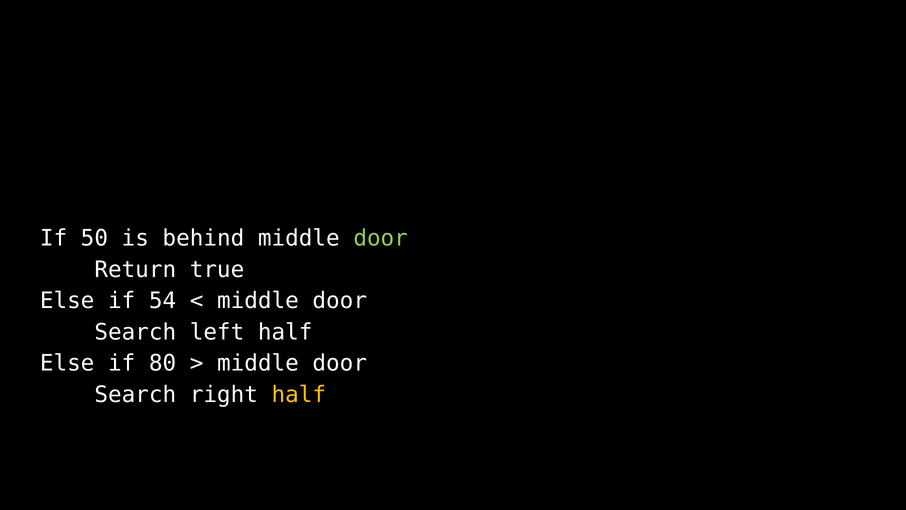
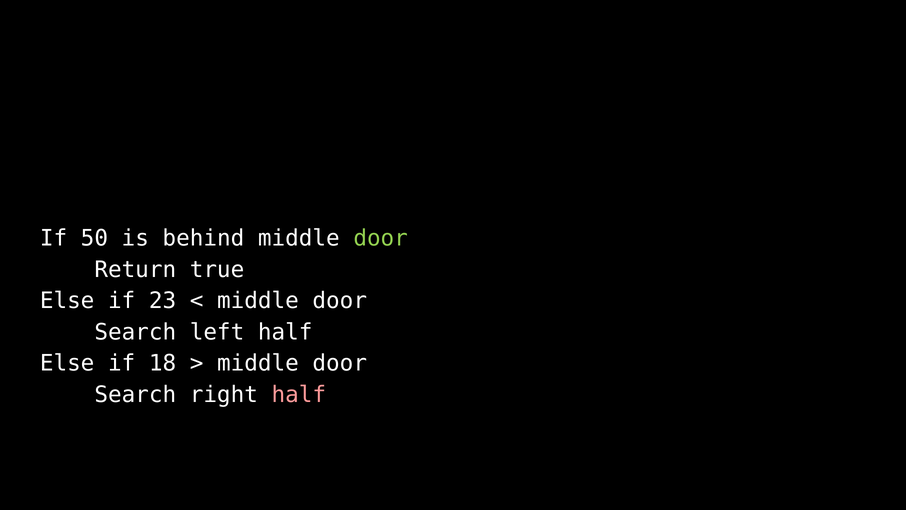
54: 54 -> 23
80: 80 -> 18
half at (299, 394) colour: yellow -> pink
